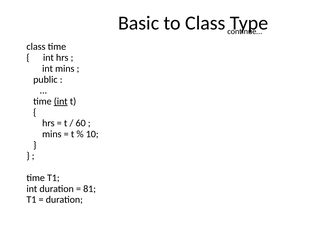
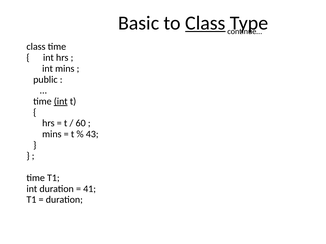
Class at (205, 23) underline: none -> present
10: 10 -> 43
81: 81 -> 41
